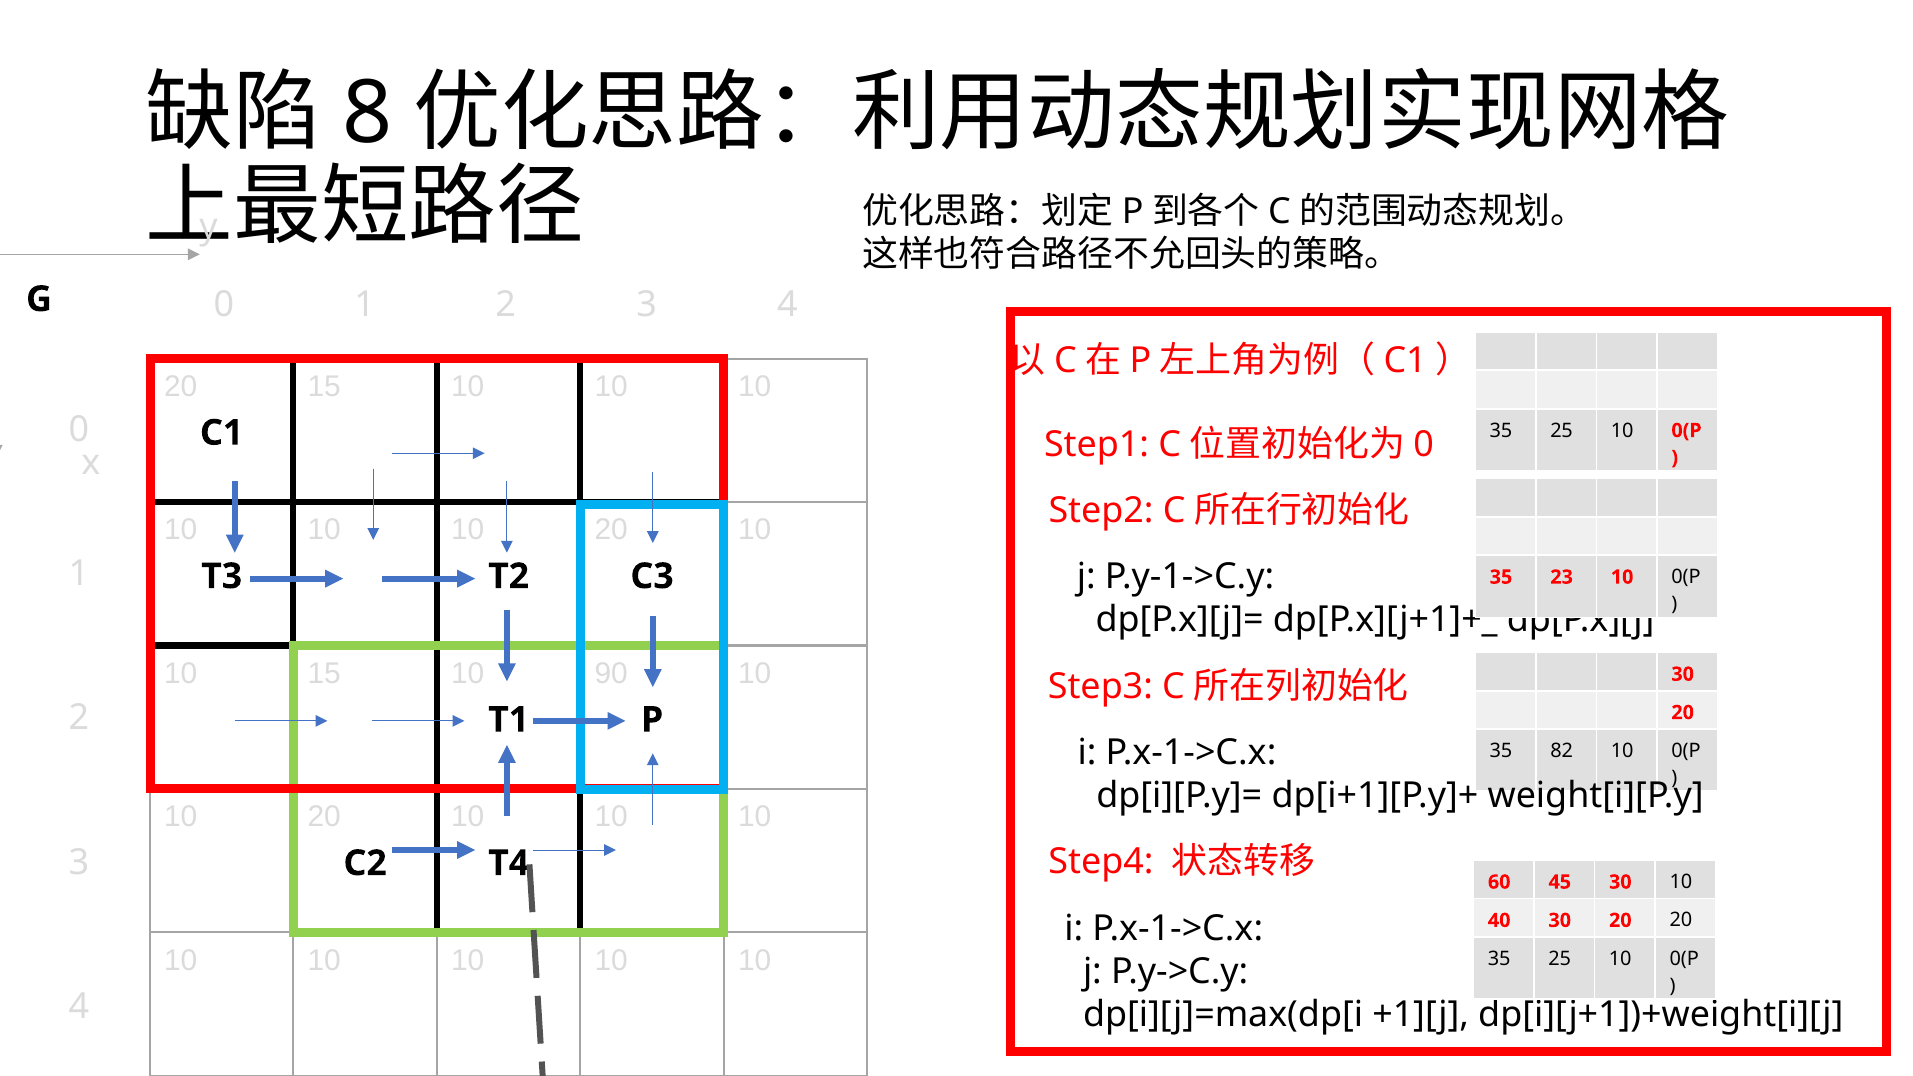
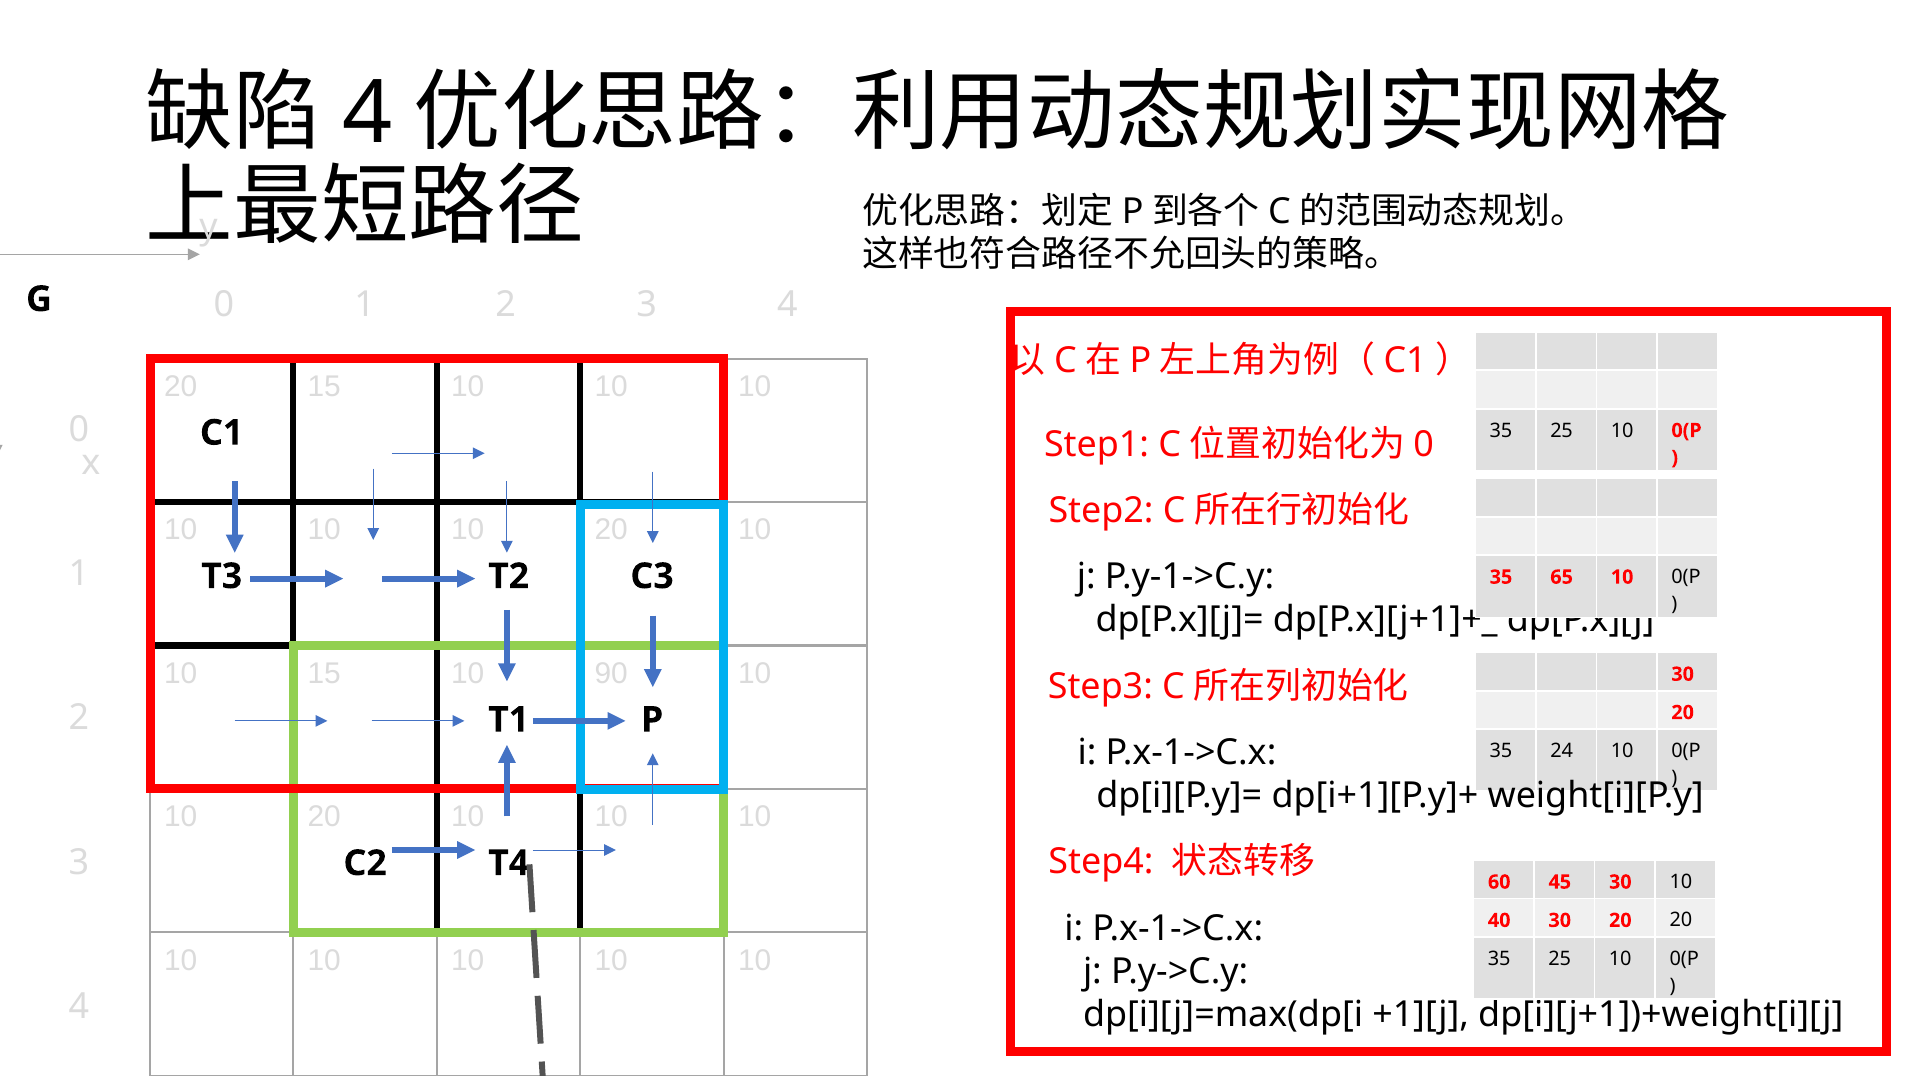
8 at (367, 113): 8 -> 4
23: 23 -> 65
82: 82 -> 24
